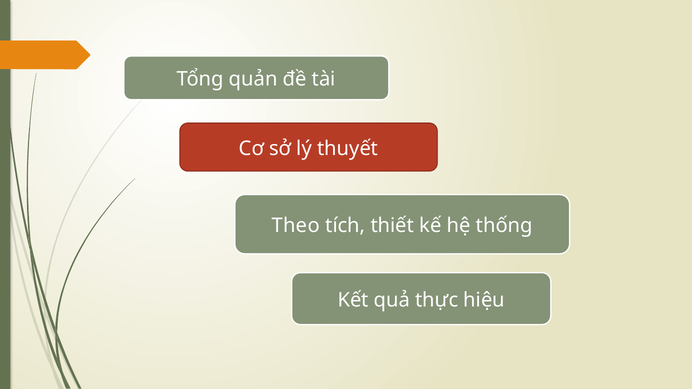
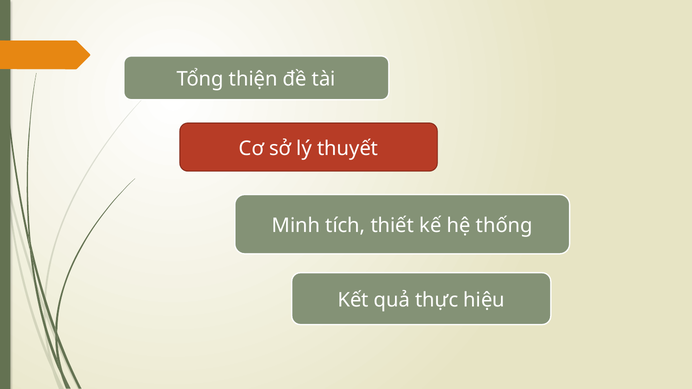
quản: quản -> thiện
Theo: Theo -> Minh
